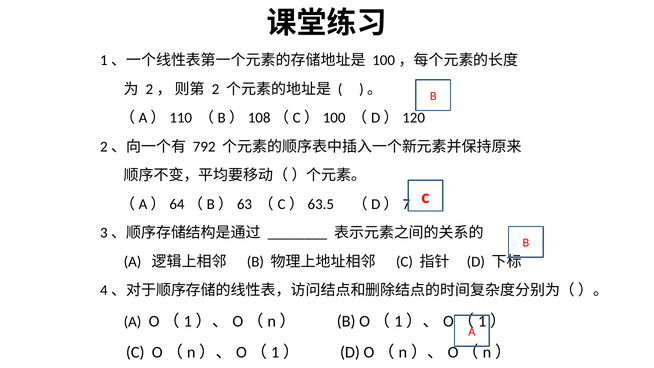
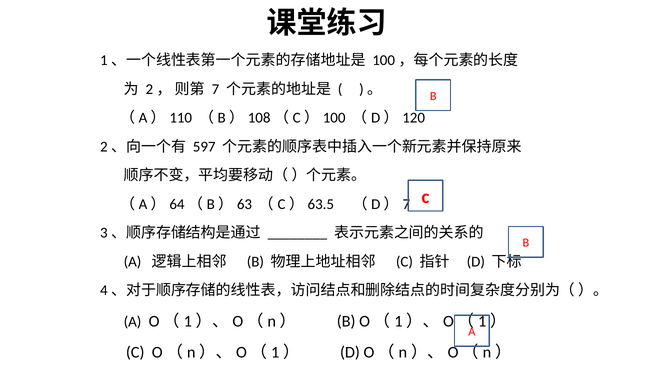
2: 2 -> 7
792: 792 -> 597
